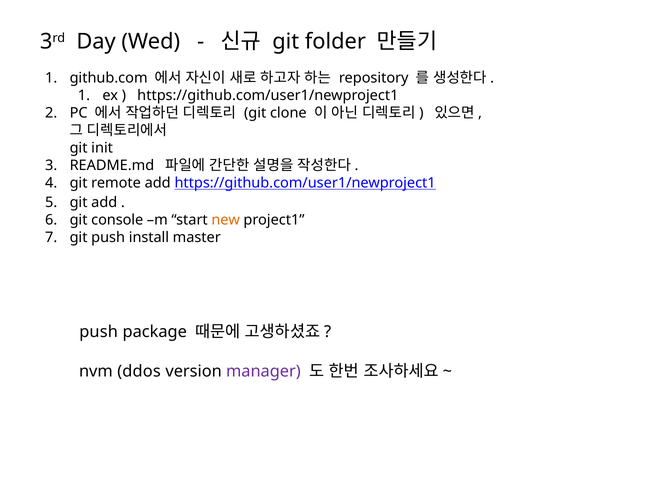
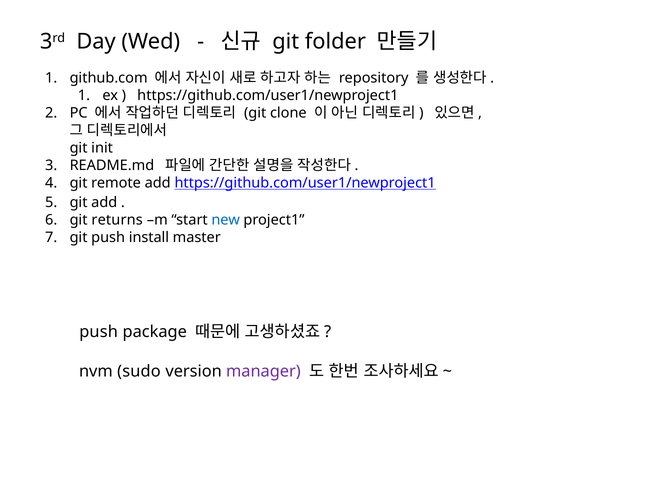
console: console -> returns
new colour: orange -> blue
ddos: ddos -> sudo
